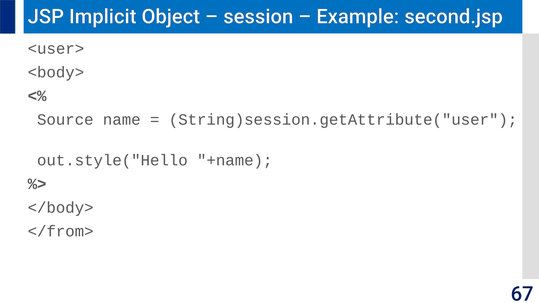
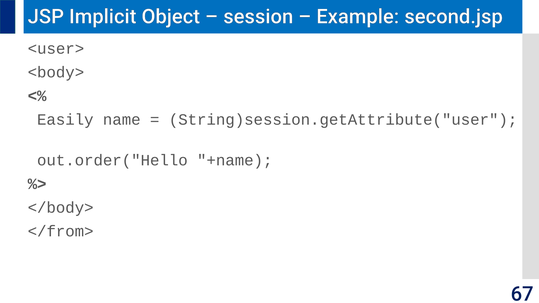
Source: Source -> Easily
out.style("Hello: out.style("Hello -> out.order("Hello
